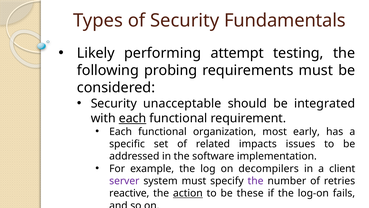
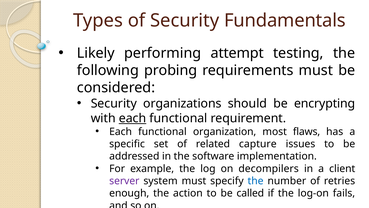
unacceptable: unacceptable -> organizations
integrated: integrated -> encrypting
early: early -> flaws
impacts: impacts -> capture
the at (256, 181) colour: purple -> blue
reactive: reactive -> enough
action underline: present -> none
these: these -> called
